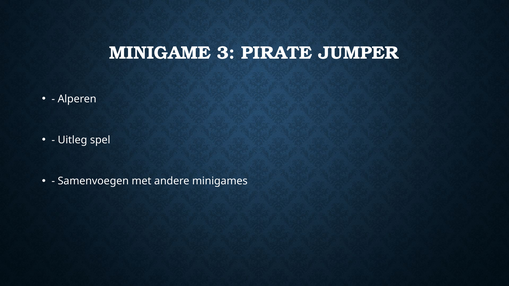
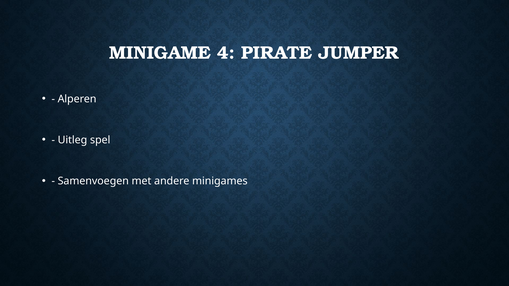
3: 3 -> 4
